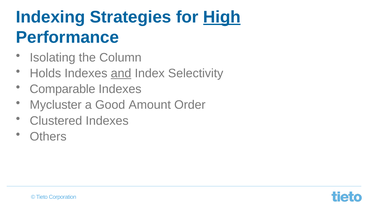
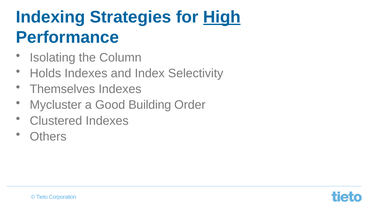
and underline: present -> none
Comparable: Comparable -> Themselves
Amount: Amount -> Building
